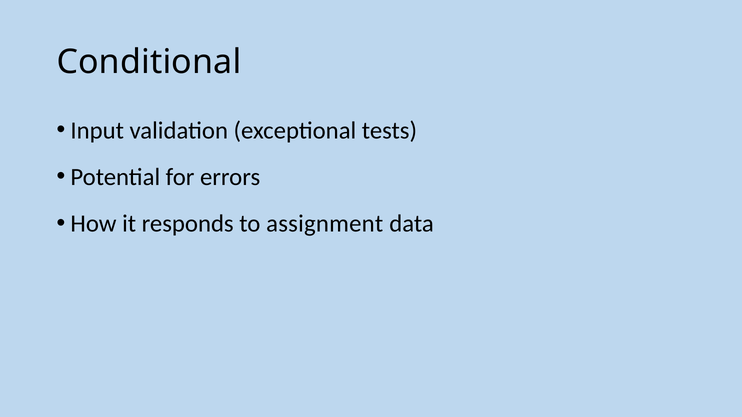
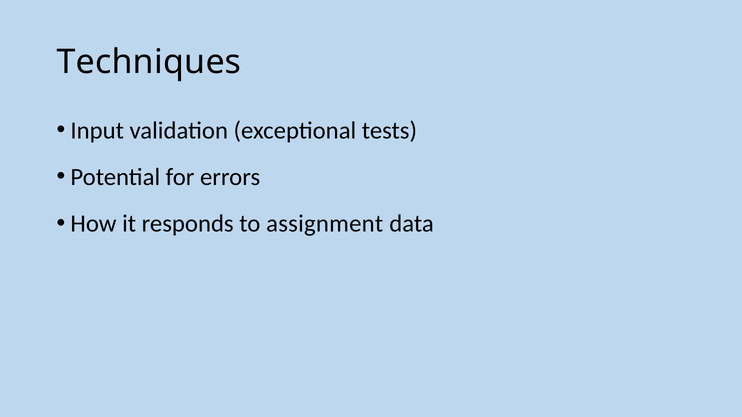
Conditional: Conditional -> Techniques
